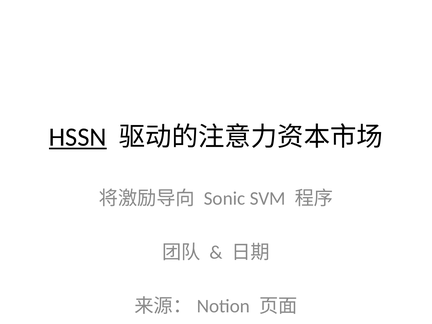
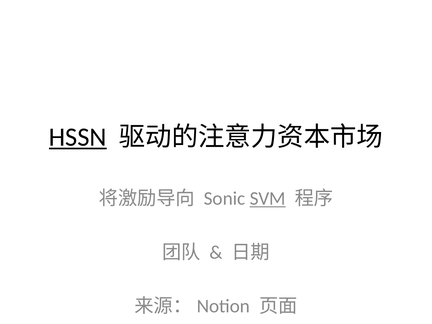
SVM underline: none -> present
